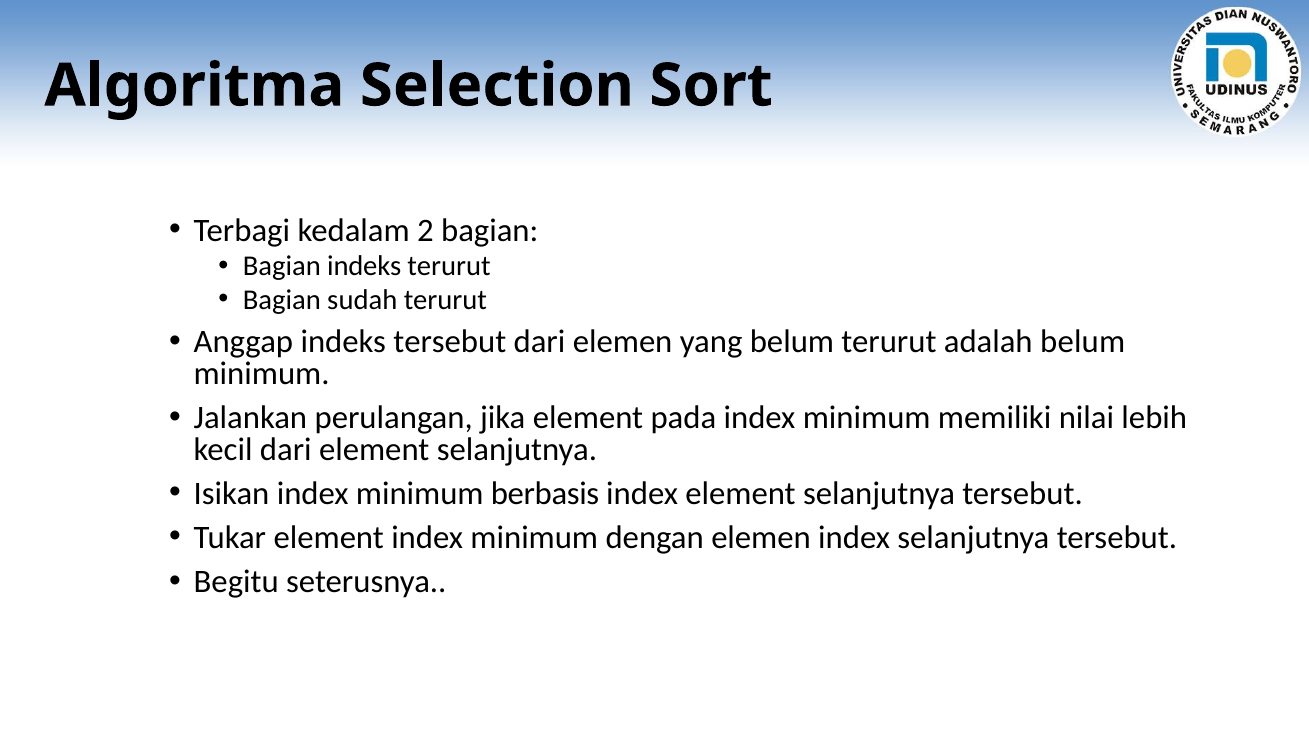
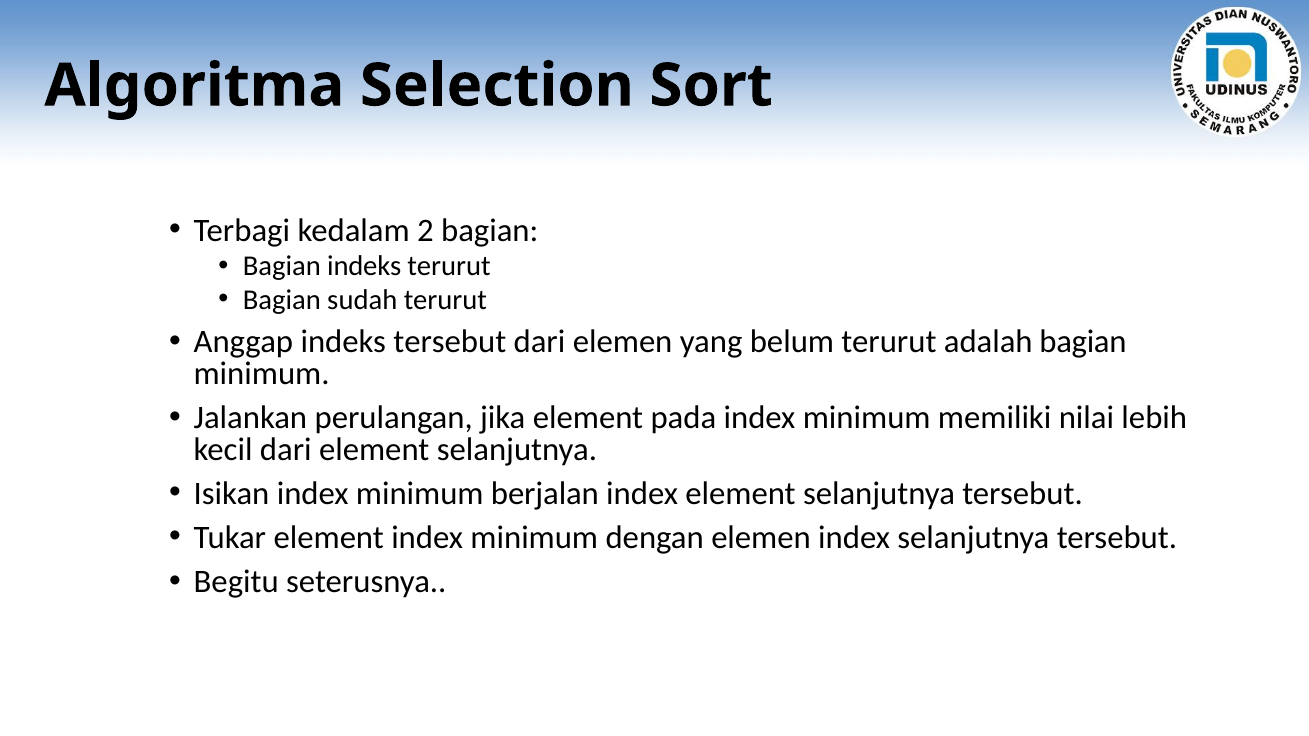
adalah belum: belum -> bagian
berbasis: berbasis -> berjalan
